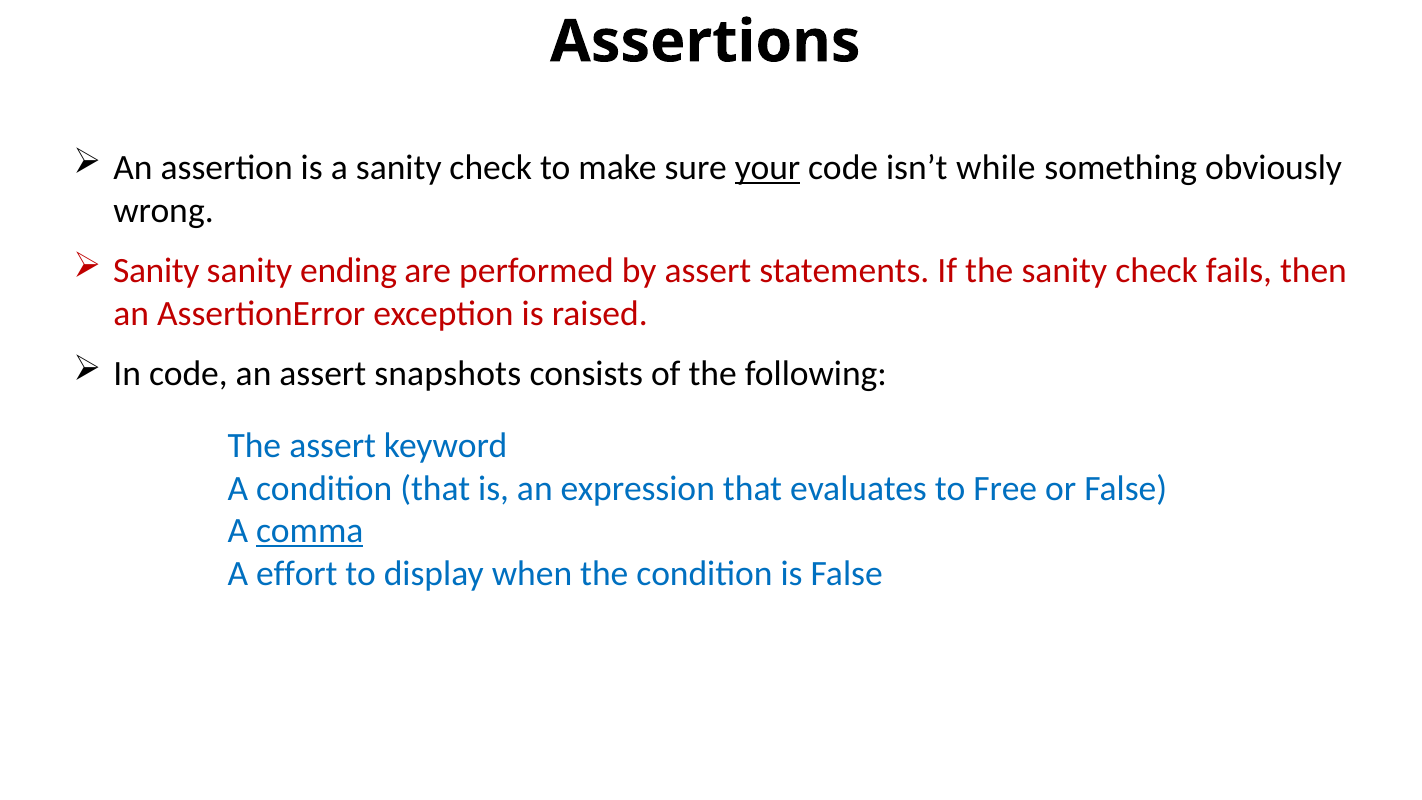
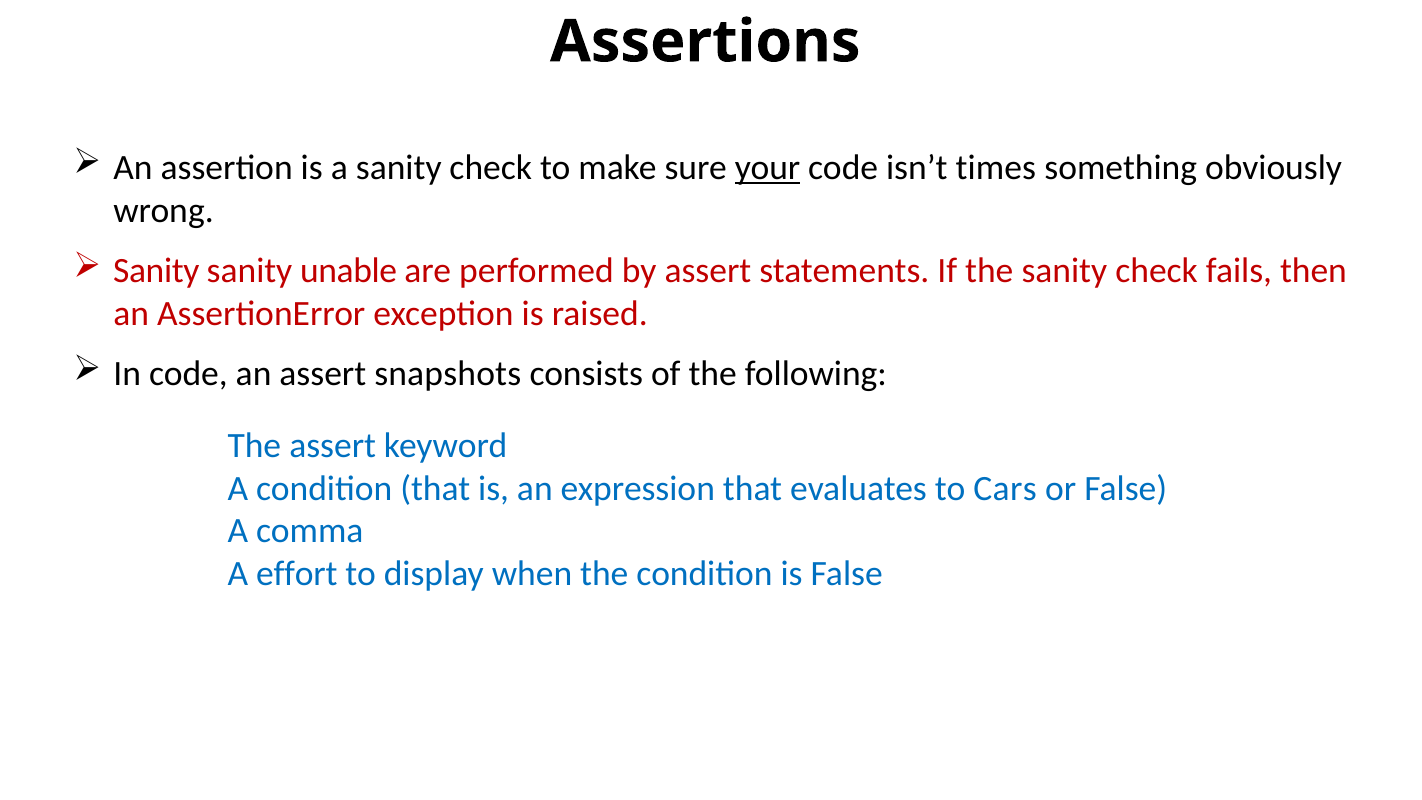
while: while -> times
ending: ending -> unable
Free: Free -> Cars
comma underline: present -> none
